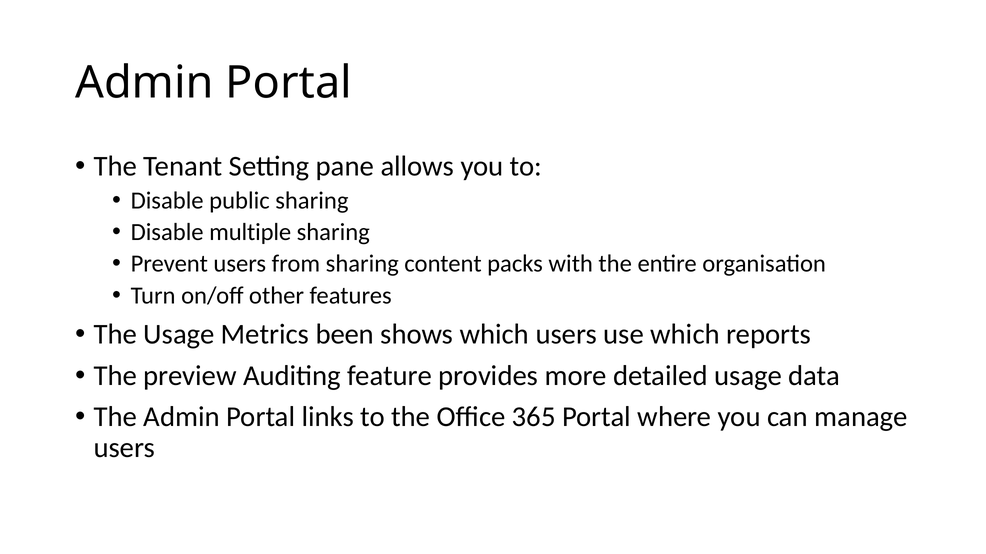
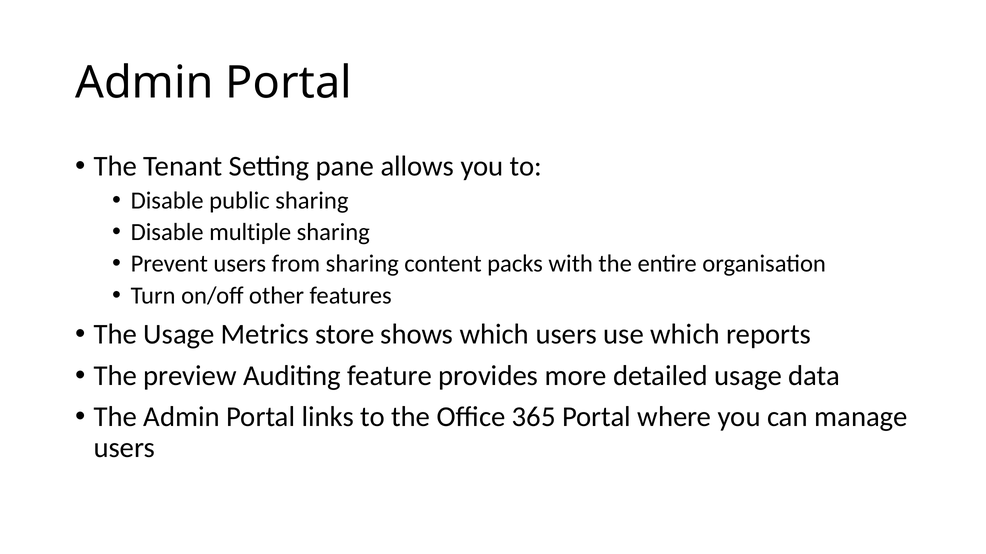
been: been -> store
